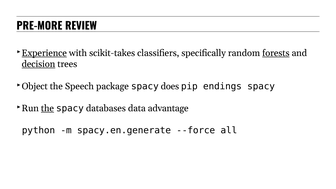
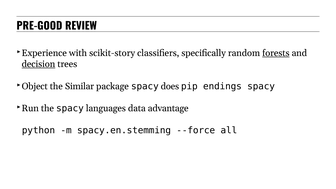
PRE-MORE: PRE-MORE -> PRE-GOOD
Experience underline: present -> none
scikit-takes: scikit-takes -> scikit-story
Speech: Speech -> Similar
the at (47, 108) underline: present -> none
databases: databases -> languages
spacy.en.generate: spacy.en.generate -> spacy.en.stemming
